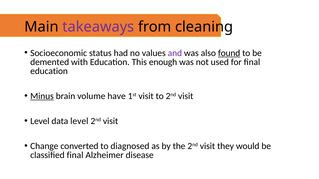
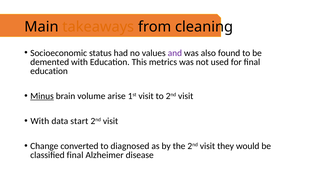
takeaways colour: purple -> orange
found underline: present -> none
enough: enough -> metrics
have: have -> arise
Level at (40, 121): Level -> With
data level: level -> start
